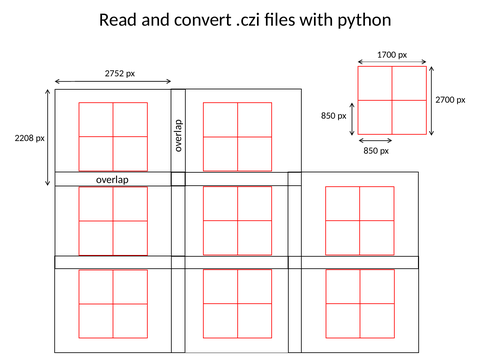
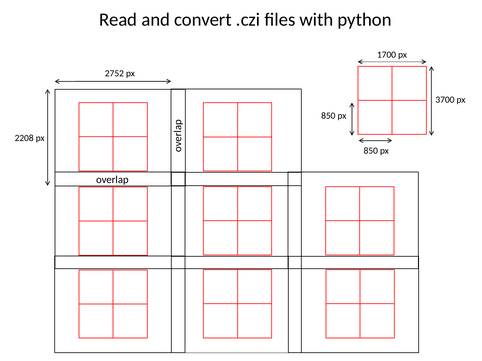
2700: 2700 -> 3700
